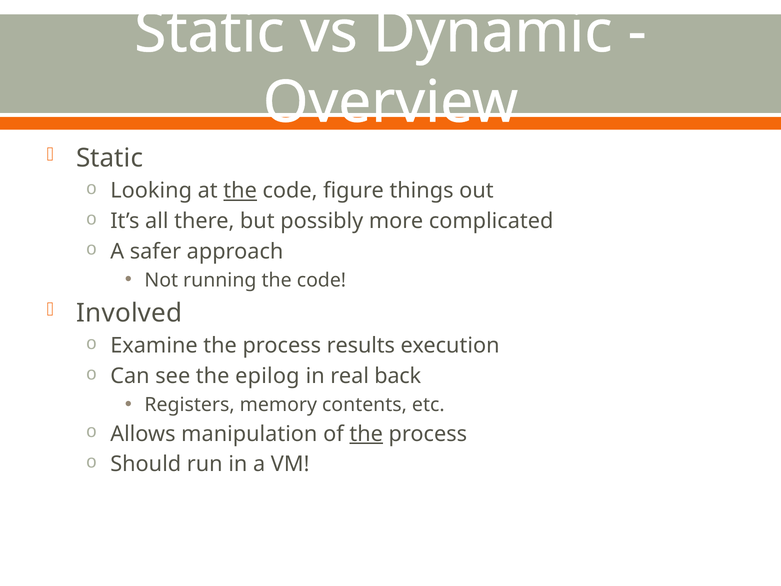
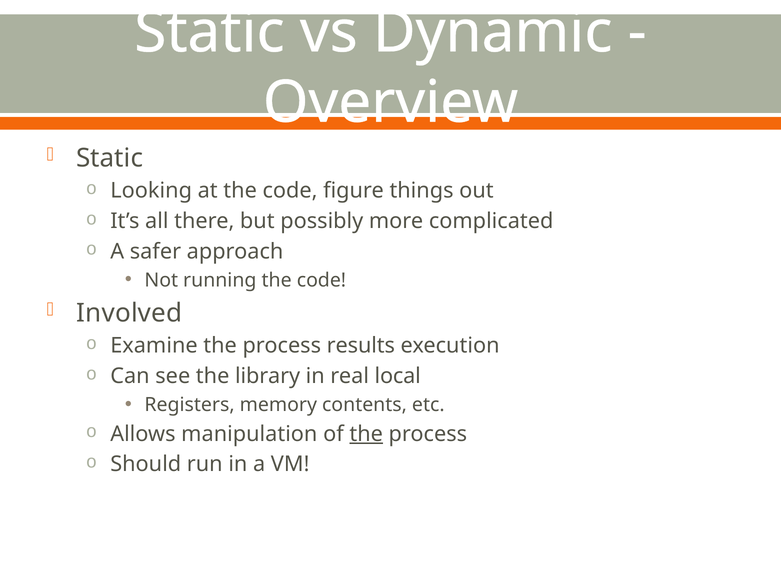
the at (240, 191) underline: present -> none
epilog: epilog -> library
back: back -> local
